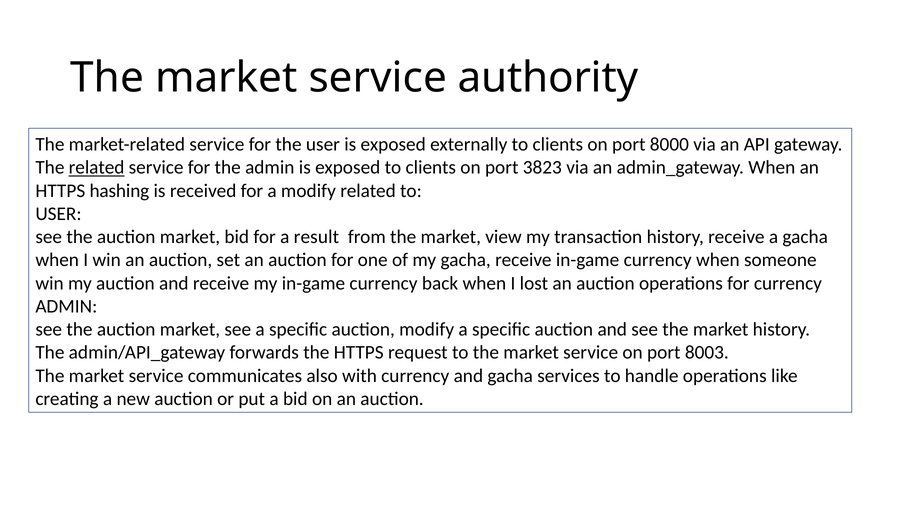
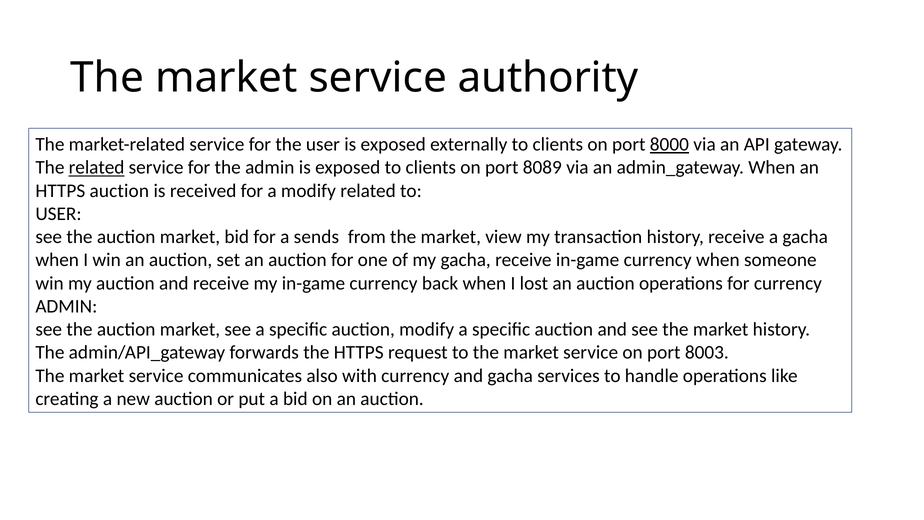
8000 underline: none -> present
3823: 3823 -> 8089
HTTPS hashing: hashing -> auction
result: result -> sends
